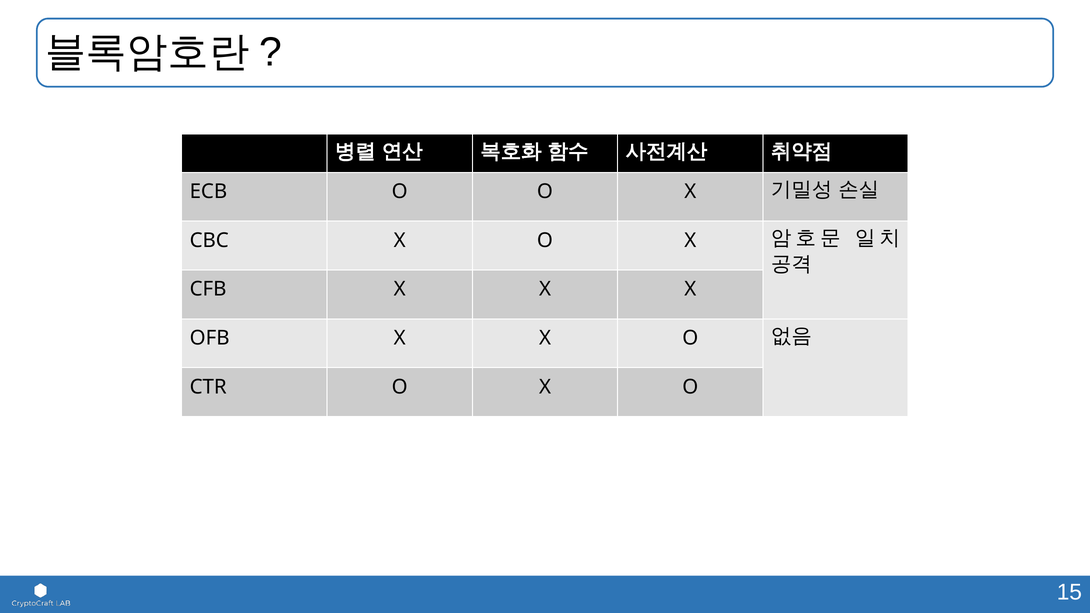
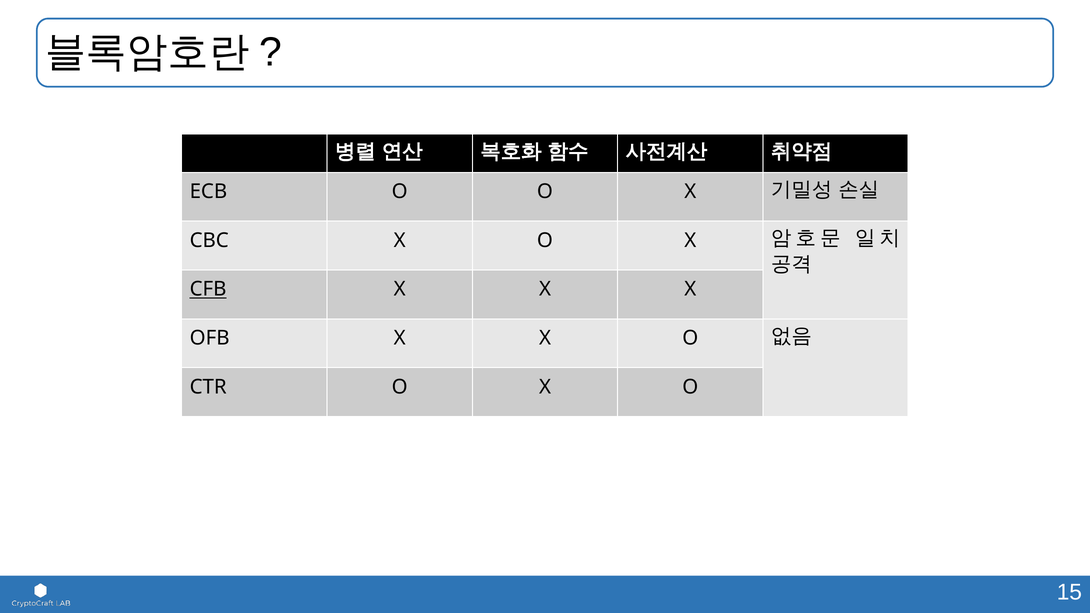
CFB underline: none -> present
